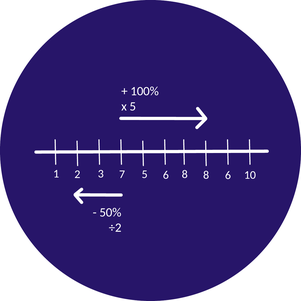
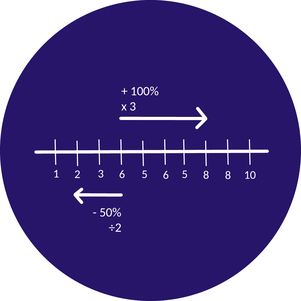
x 5: 5 -> 3
3 7: 7 -> 6
5 6 8: 8 -> 5
8 6: 6 -> 8
